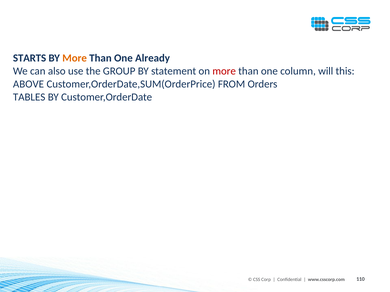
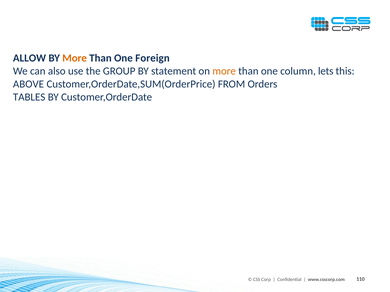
STARTS: STARTS -> ALLOW
Already: Already -> Foreign
more at (224, 71) colour: red -> orange
will: will -> lets
